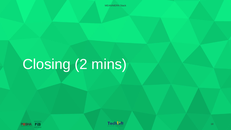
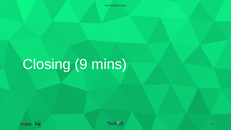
2: 2 -> 9
